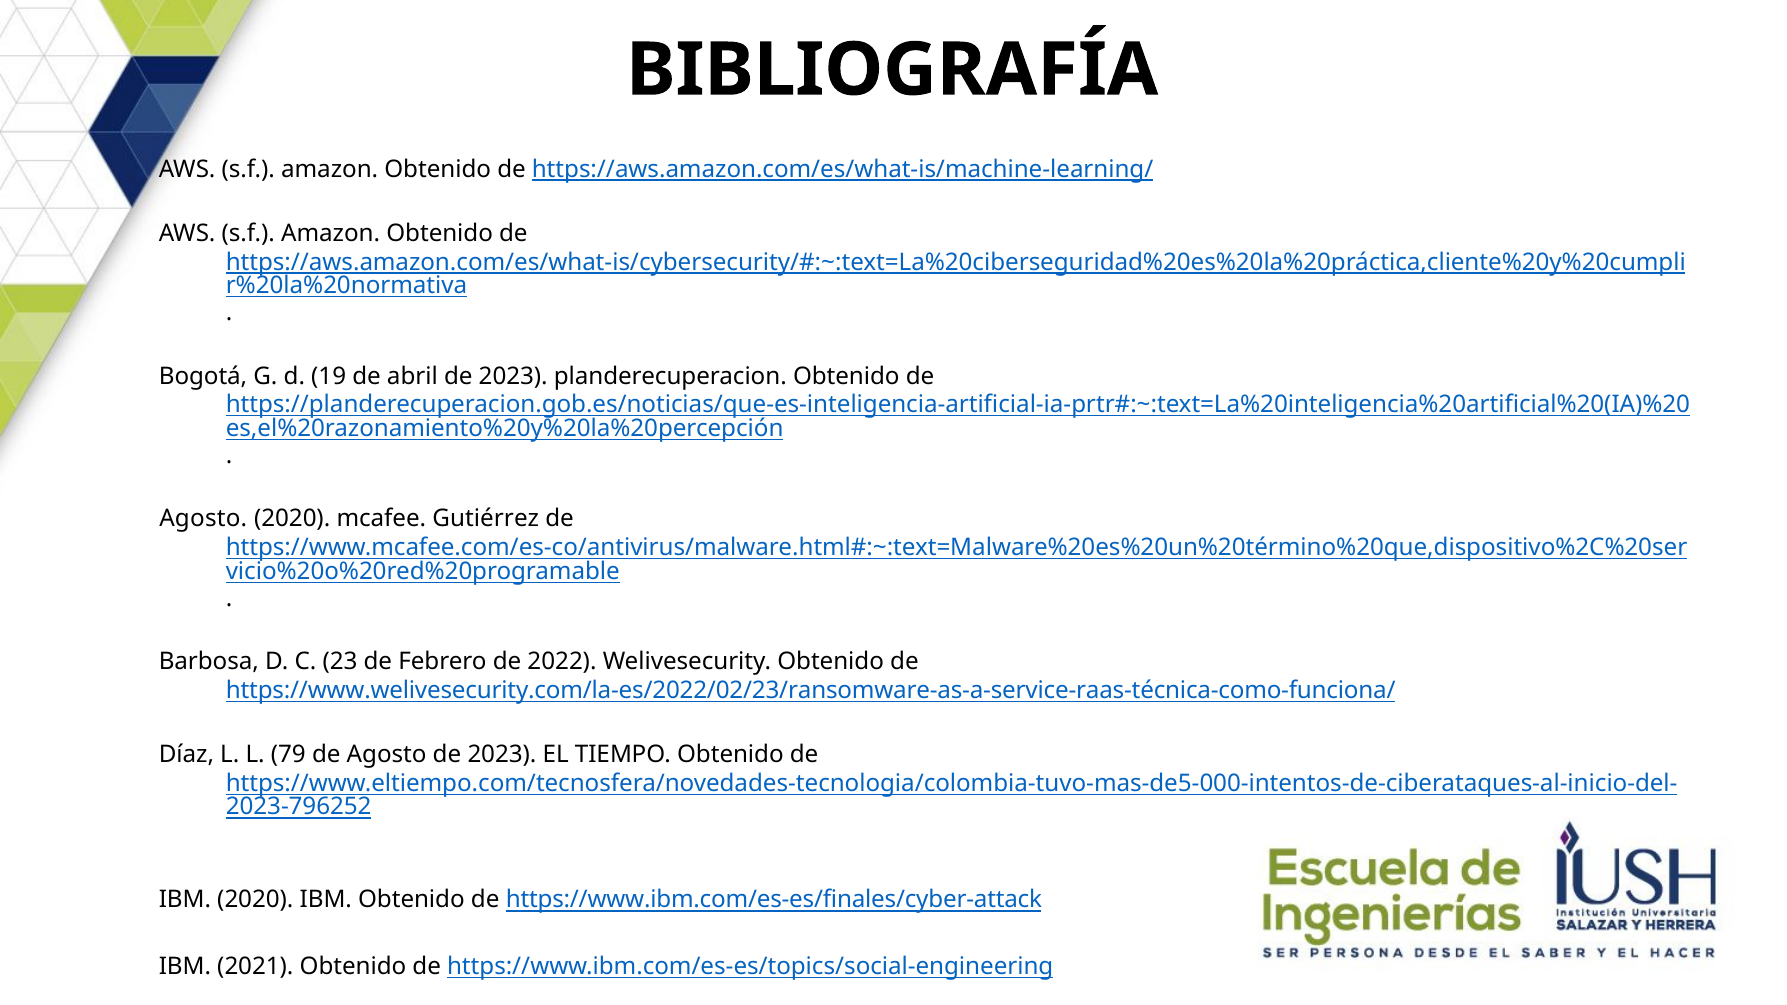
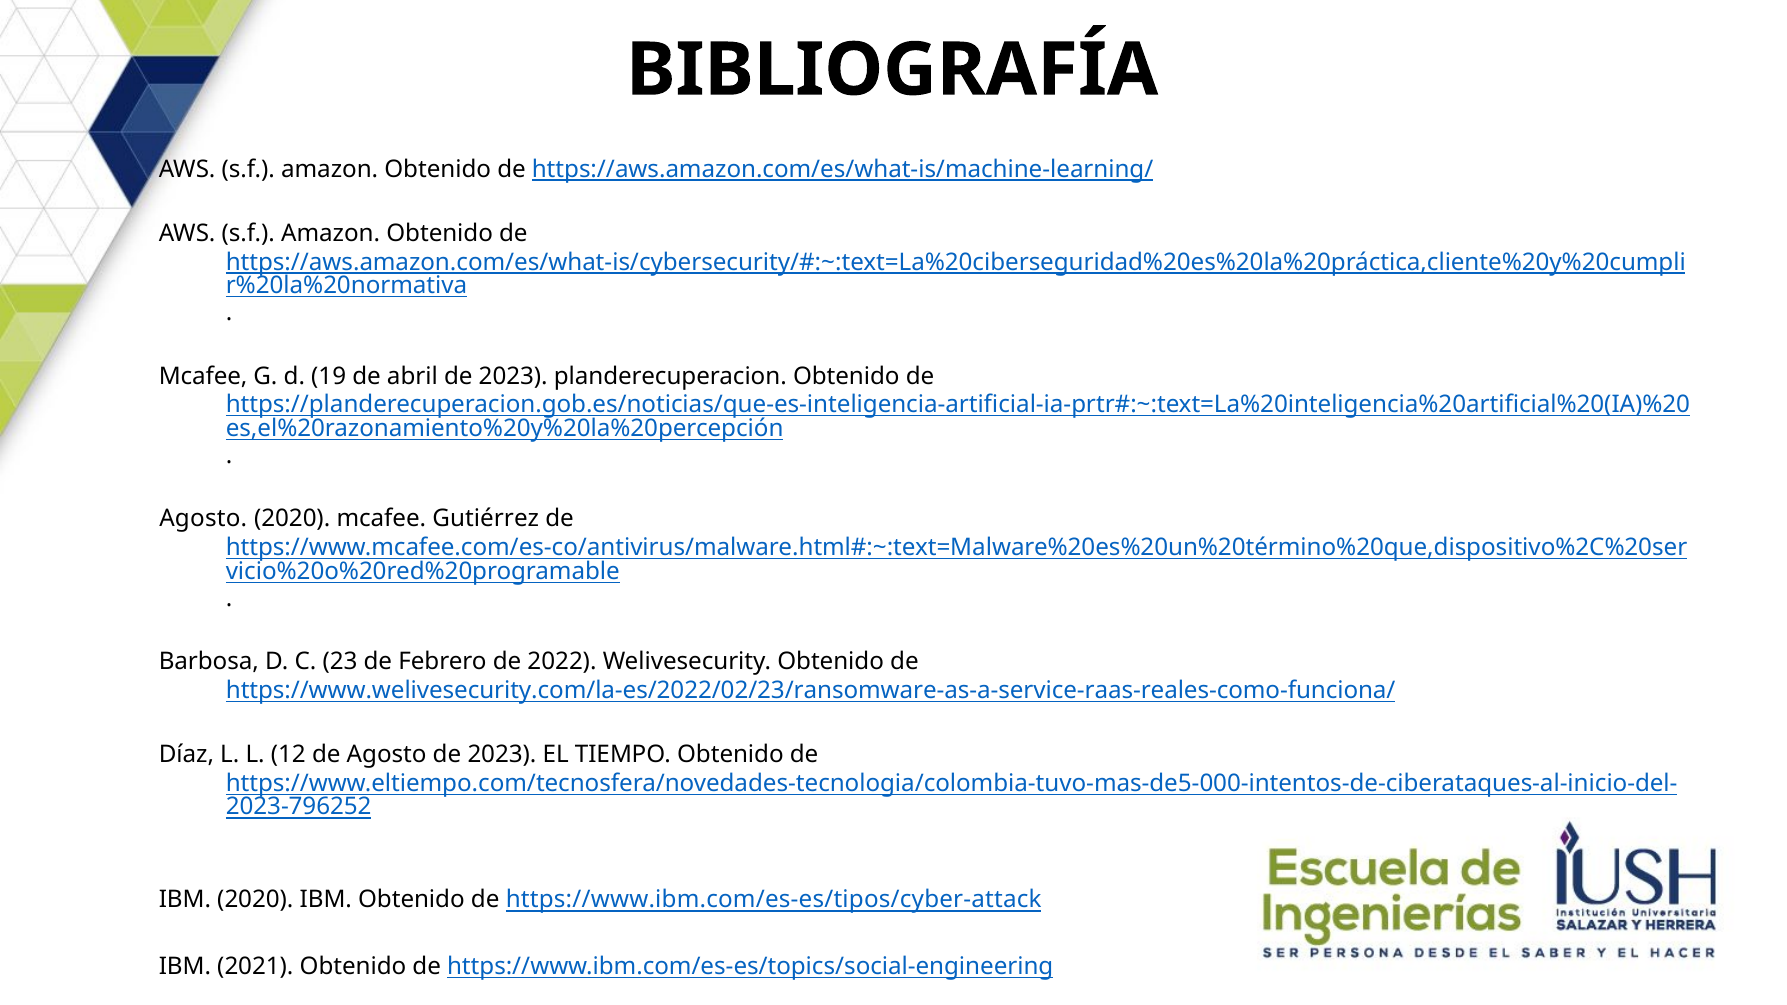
Bogotá at (203, 376): Bogotá -> Mcafee
https://www.welivesecurity.com/la-es/2022/02/23/ransomware-as-a-service-raas-técnica-como-funciona/: https://www.welivesecurity.com/la-es/2022/02/23/ransomware-as-a-service-raas-técnica-como-funciona/ -> https://www.welivesecurity.com/la-es/2022/02/23/ransomware-as-a-service-raas-reales-como-funciona/
79: 79 -> 12
https://www.ibm.com/es-es/finales/cyber-attack: https://www.ibm.com/es-es/finales/cyber-attack -> https://www.ibm.com/es-es/tipos/cyber-attack
